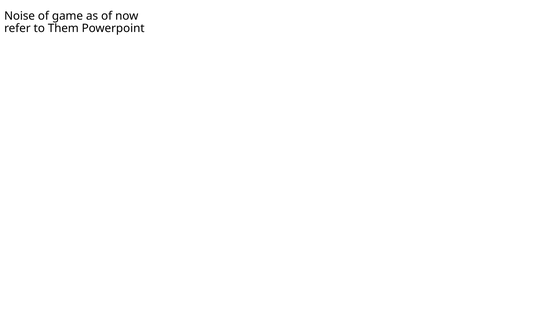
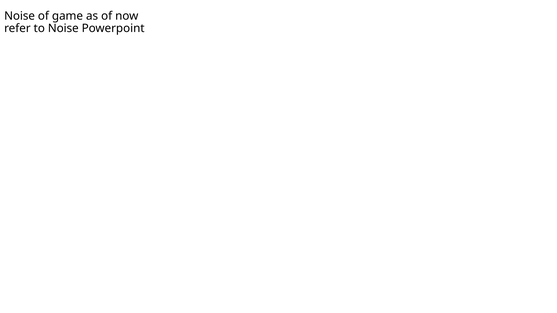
to Them: Them -> Noise
